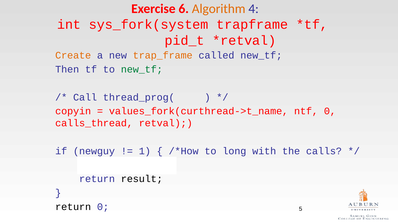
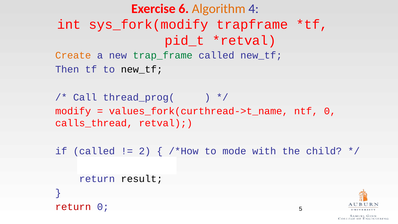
sys_fork(system: sys_fork(system -> sys_fork(modify
trap_frame colour: orange -> green
new_tf at (142, 69) colour: green -> black
copyin: copyin -> modify
if newguy: newguy -> called
1: 1 -> 2
long: long -> mode
calls: calls -> child
return at (73, 207) colour: black -> red
